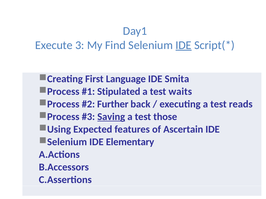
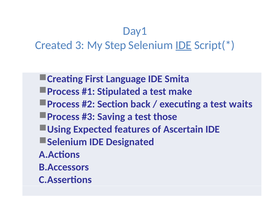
Execute: Execute -> Created
Find: Find -> Step
waits: waits -> make
Further: Further -> Section
reads: reads -> waits
Saving underline: present -> none
Elementary: Elementary -> Designated
